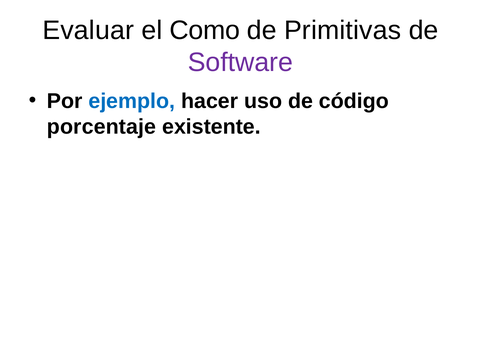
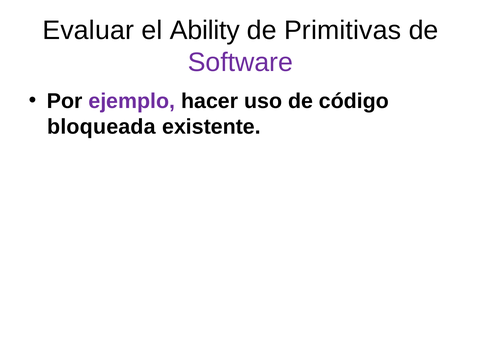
Como: Como -> Ability
ejemplo colour: blue -> purple
porcentaje: porcentaje -> bloqueada
